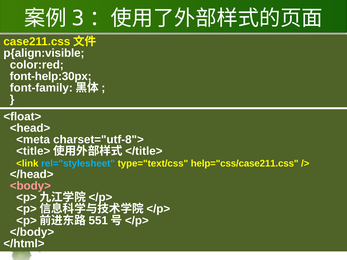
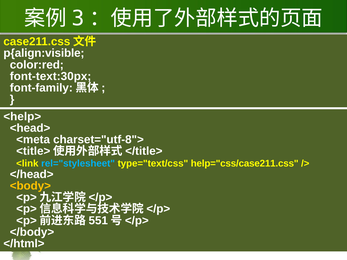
font-help:30px: font-help:30px -> font-text:30px
<float>: <float> -> <help>
<body> colour: pink -> yellow
